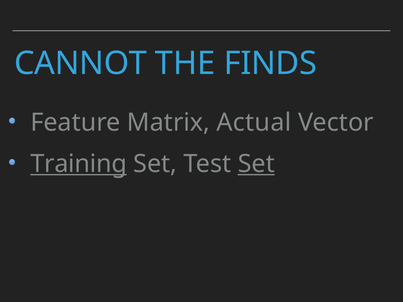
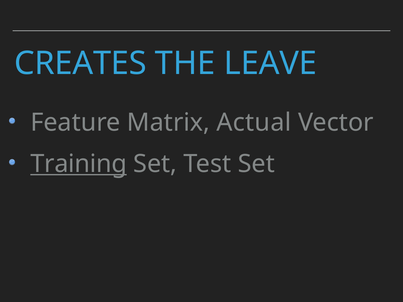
CANNOT: CANNOT -> CREATES
FINDS: FINDS -> LEAVE
Set at (256, 164) underline: present -> none
